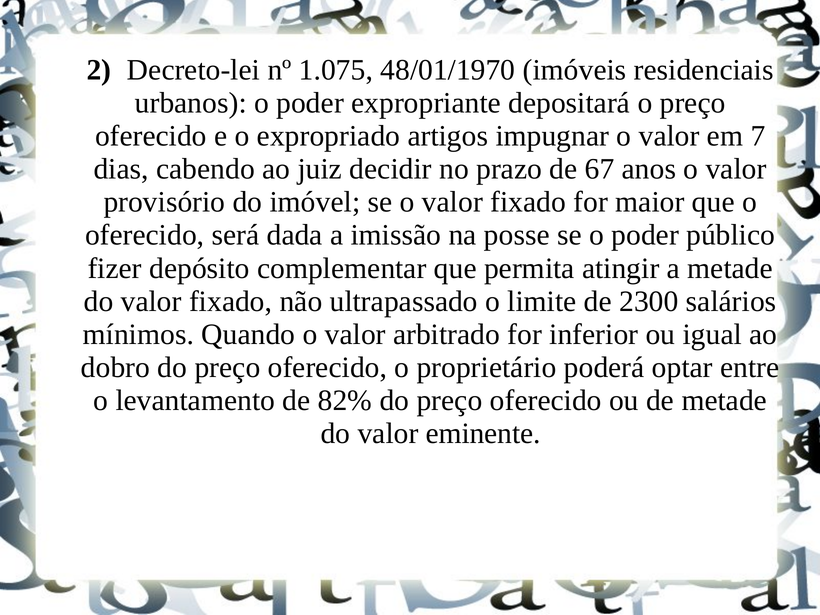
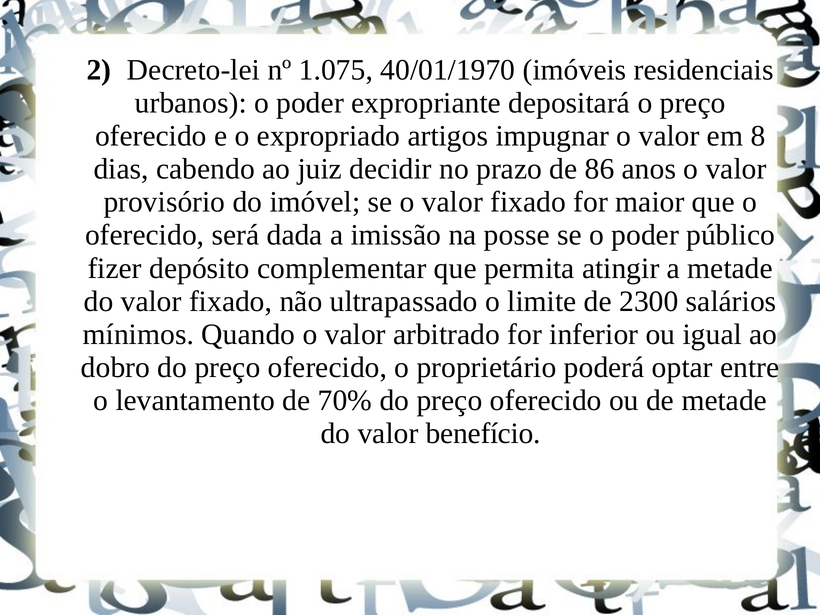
48/01/1970: 48/01/1970 -> 40/01/1970
7: 7 -> 8
67: 67 -> 86
82%: 82% -> 70%
eminente: eminente -> benefício
